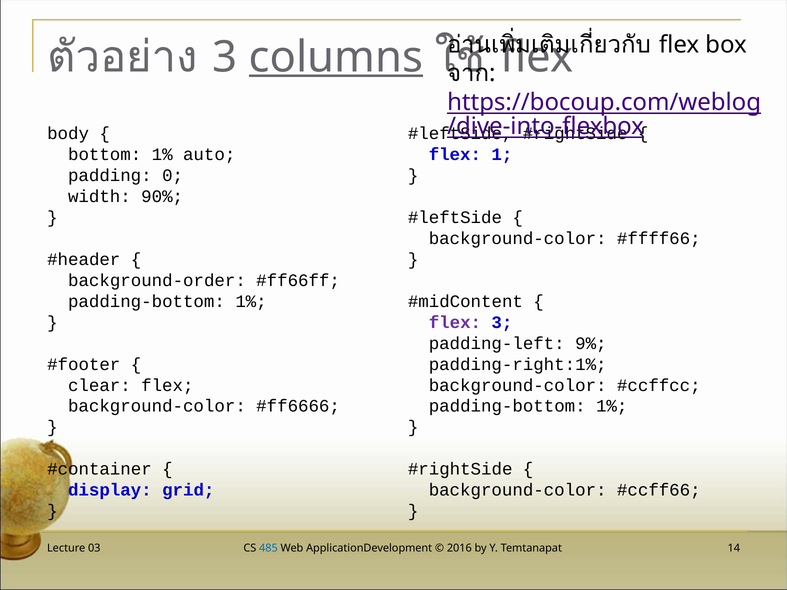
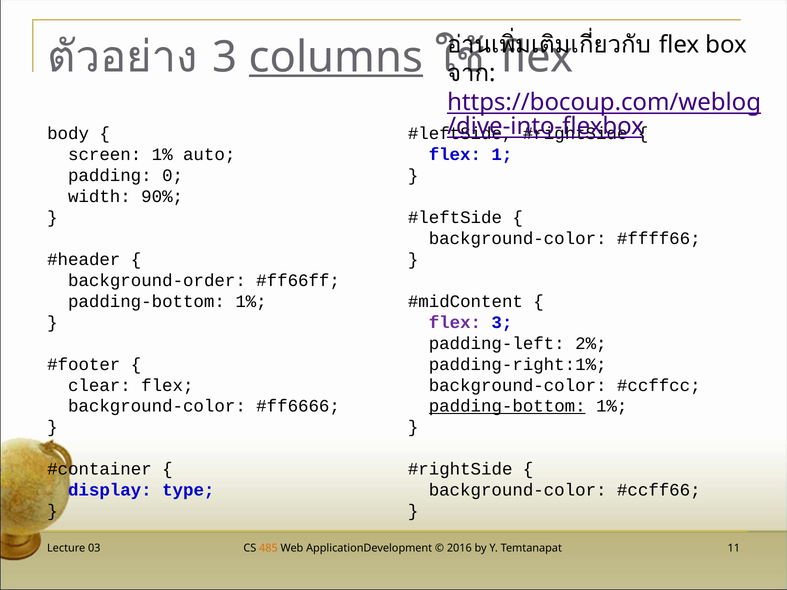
bottom: bottom -> screen
9%: 9% -> 2%
padding-bottom at (507, 406) underline: none -> present
grid: grid -> type
485 colour: blue -> orange
14: 14 -> 11
